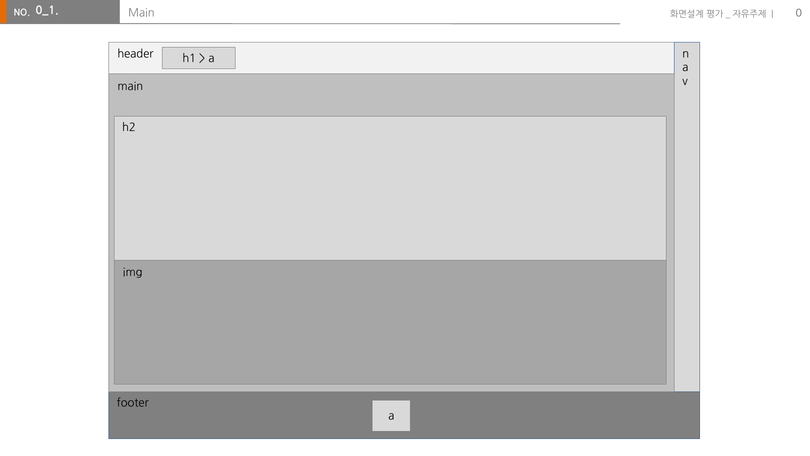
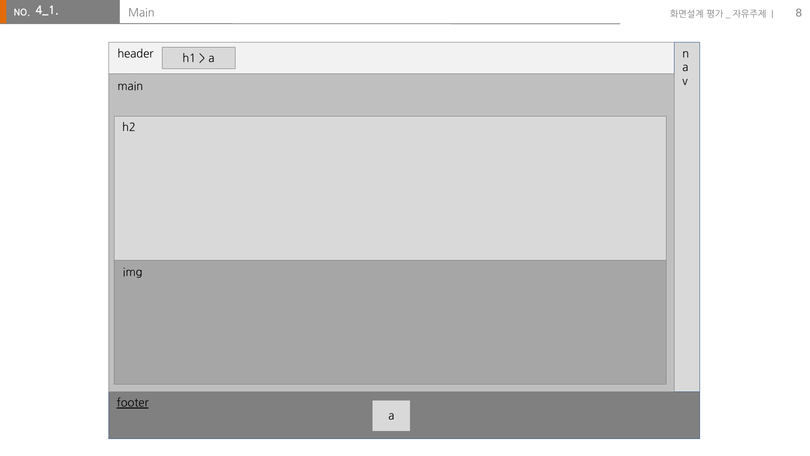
0_1: 0_1 -> 4_1
0: 0 -> 8
footer underline: none -> present
